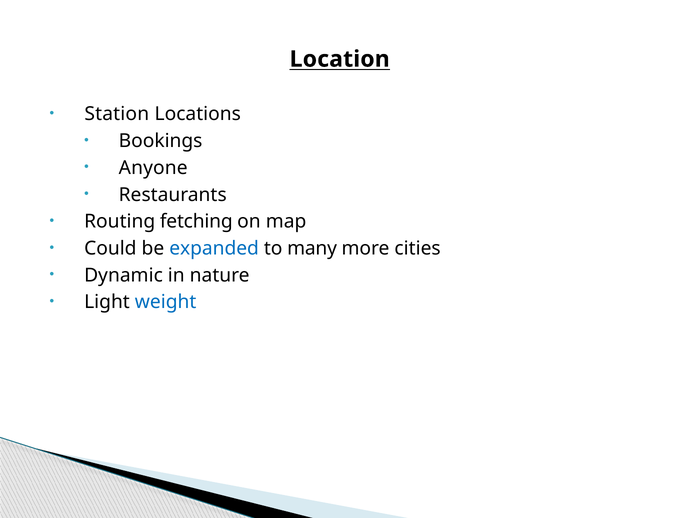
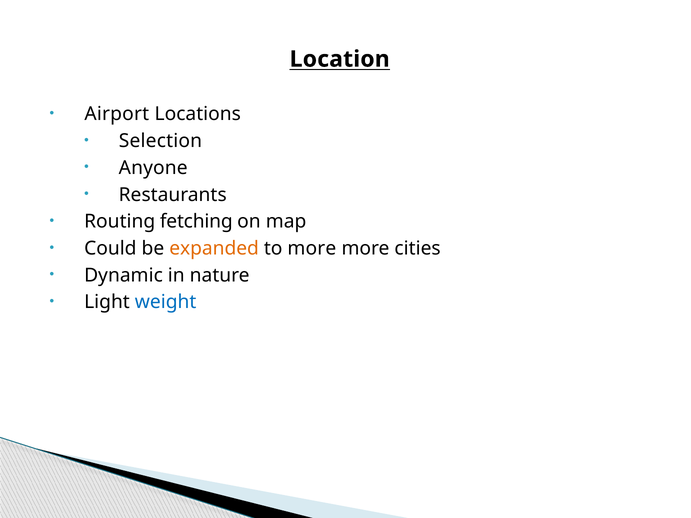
Station: Station -> Airport
Bookings: Bookings -> Selection
expanded colour: blue -> orange
to many: many -> more
